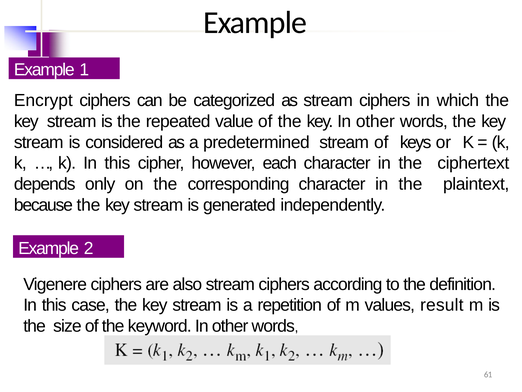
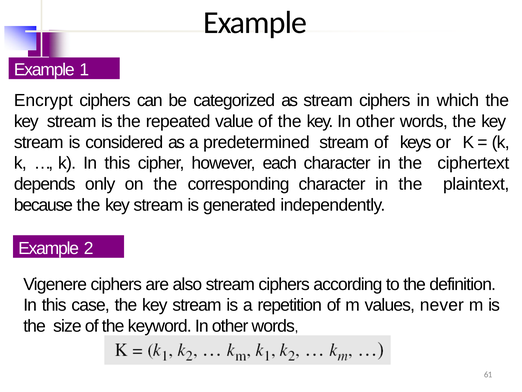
result: result -> never
